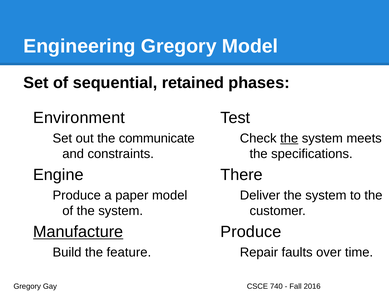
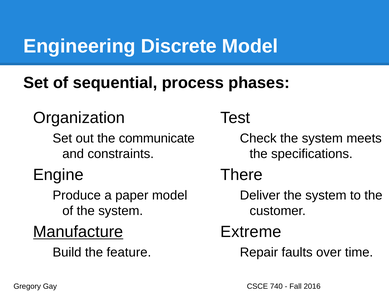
Engineering Gregory: Gregory -> Discrete
retained: retained -> process
Environment: Environment -> Organization
the at (289, 138) underline: present -> none
Produce at (251, 232): Produce -> Extreme
